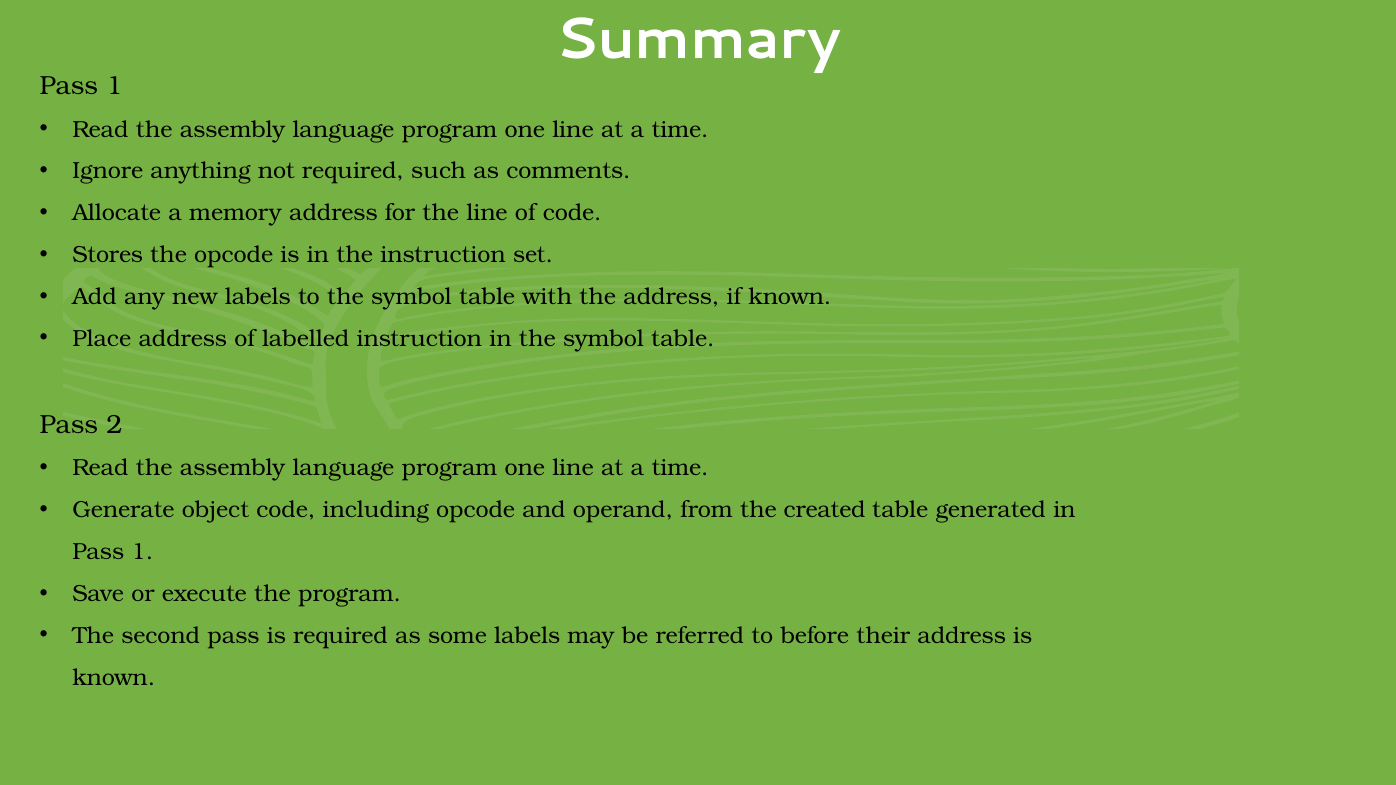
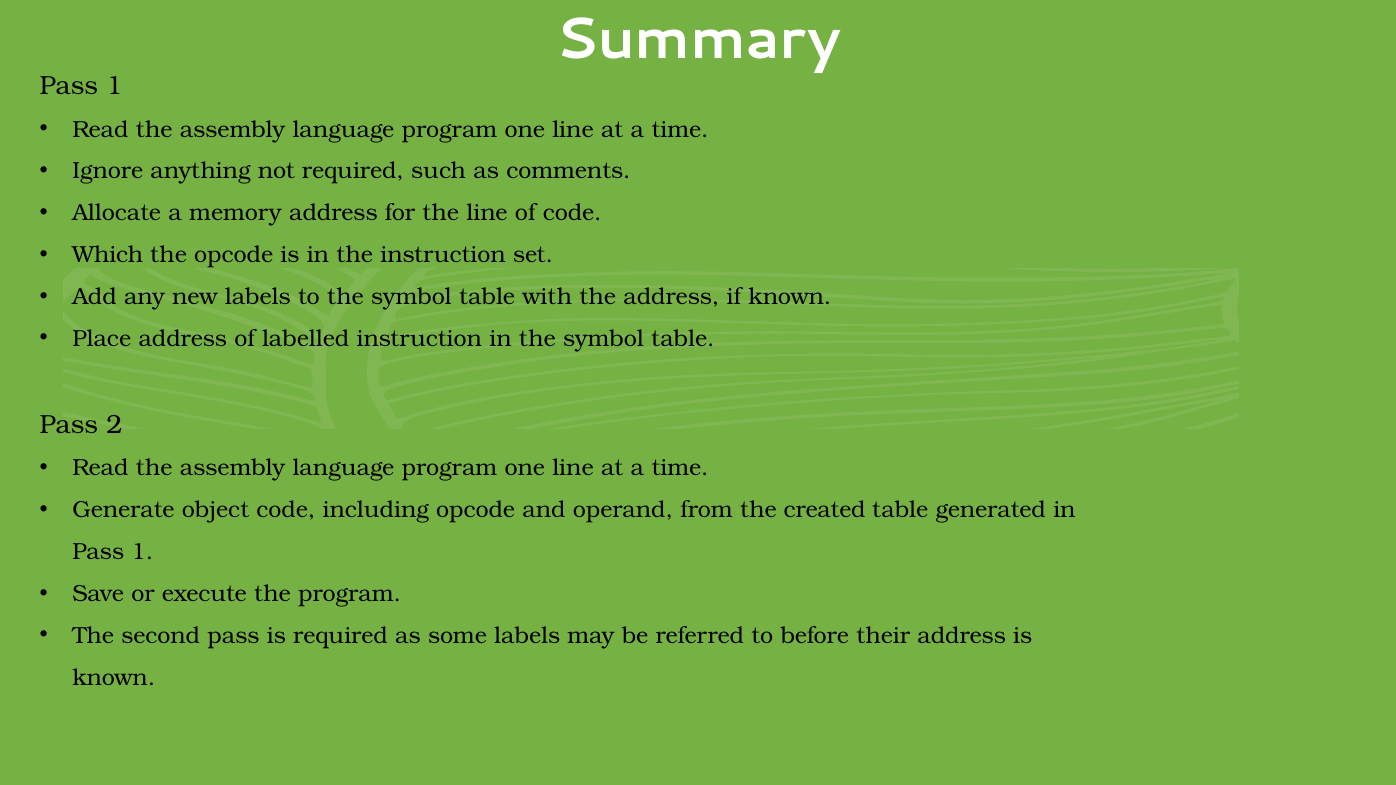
Stores: Stores -> Which
